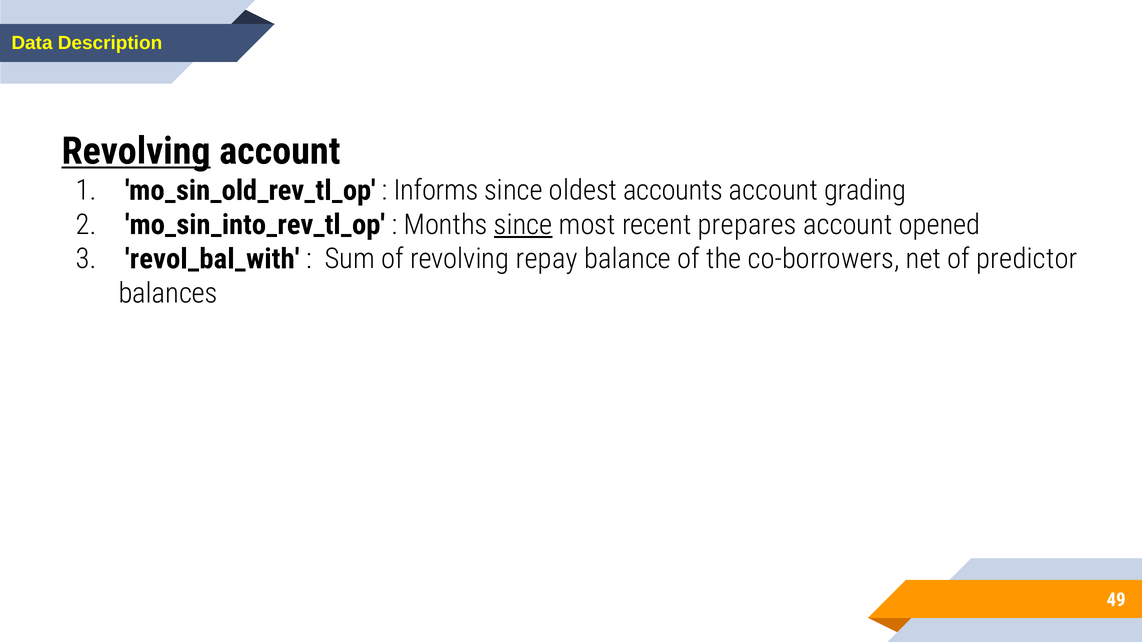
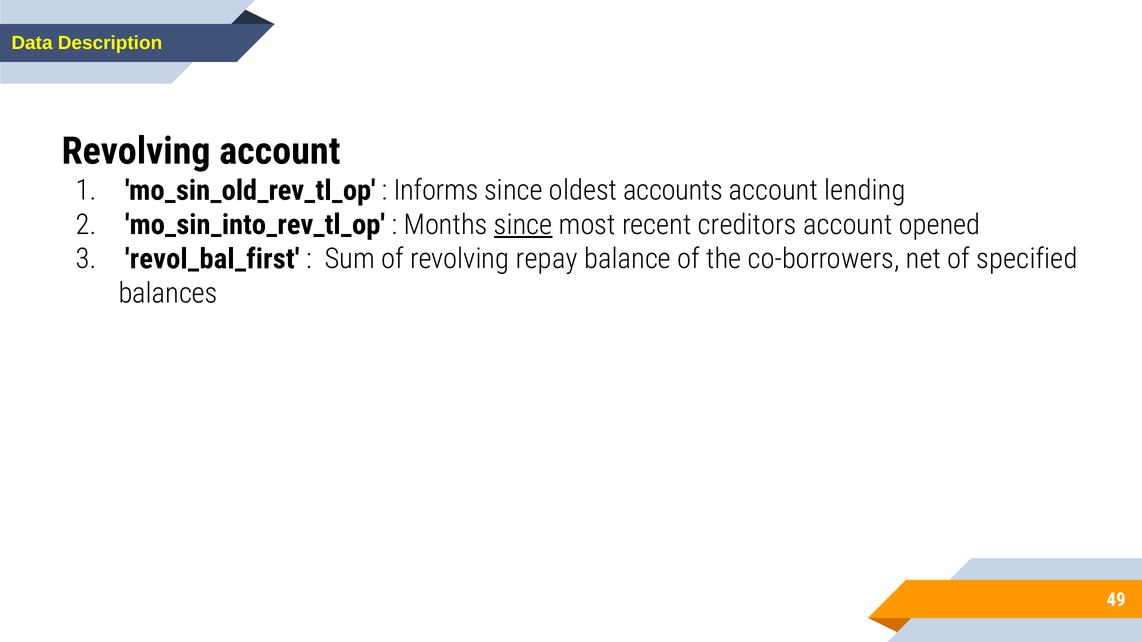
Revolving at (136, 151) underline: present -> none
grading: grading -> lending
prepares: prepares -> creditors
revol_bal_with: revol_bal_with -> revol_bal_first
predictor: predictor -> specified
